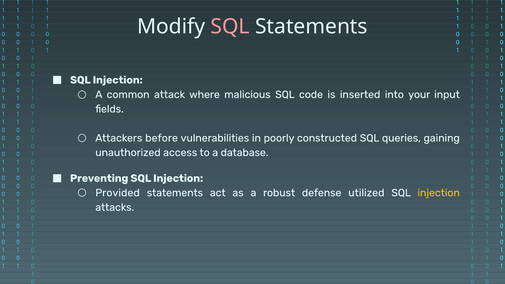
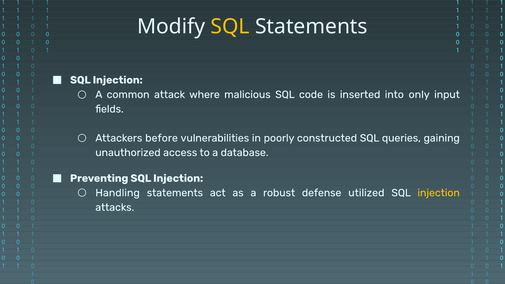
SQL at (230, 27) colour: pink -> yellow
your: your -> only
Provided: Provided -> Handling
